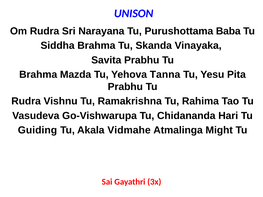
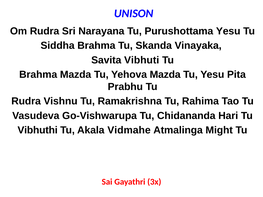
Purushottama Baba: Baba -> Yesu
Savita Prabhu: Prabhu -> Vibhuti
Yehova Tanna: Tanna -> Mazda
Guiding: Guiding -> Vibhuthi
